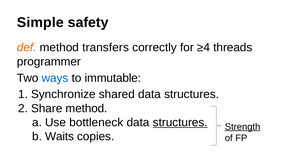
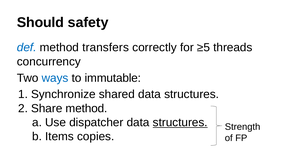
Simple: Simple -> Should
def colour: orange -> blue
≥4: ≥4 -> ≥5
programmer: programmer -> concurrency
bottleneck: bottleneck -> dispatcher
Strength underline: present -> none
Waits: Waits -> Items
